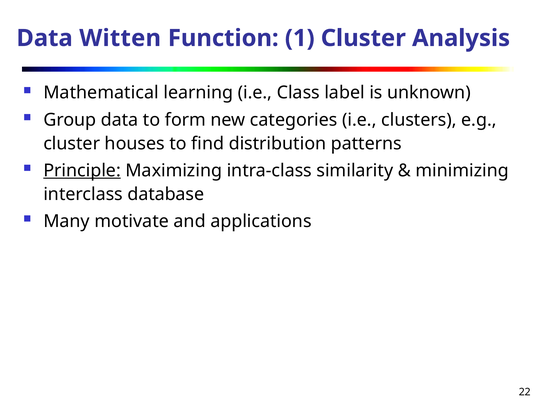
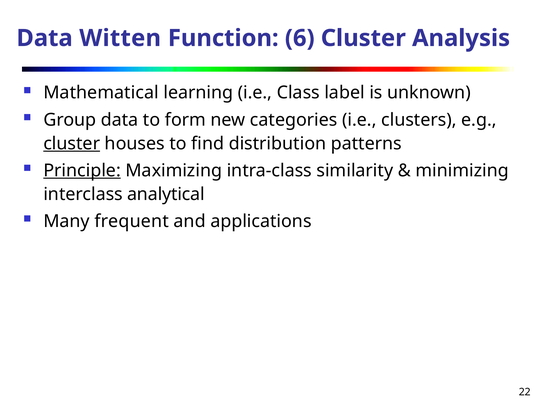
1: 1 -> 6
cluster at (72, 143) underline: none -> present
database: database -> analytical
motivate: motivate -> frequent
